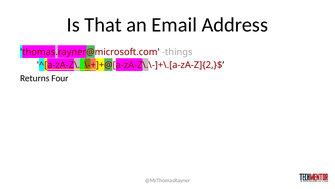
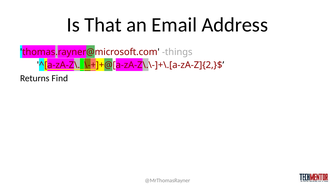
Four: Four -> Find
